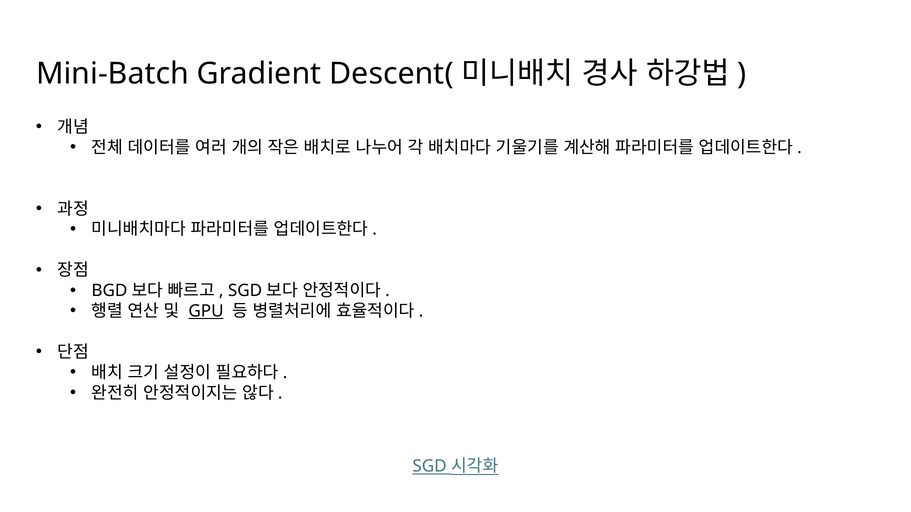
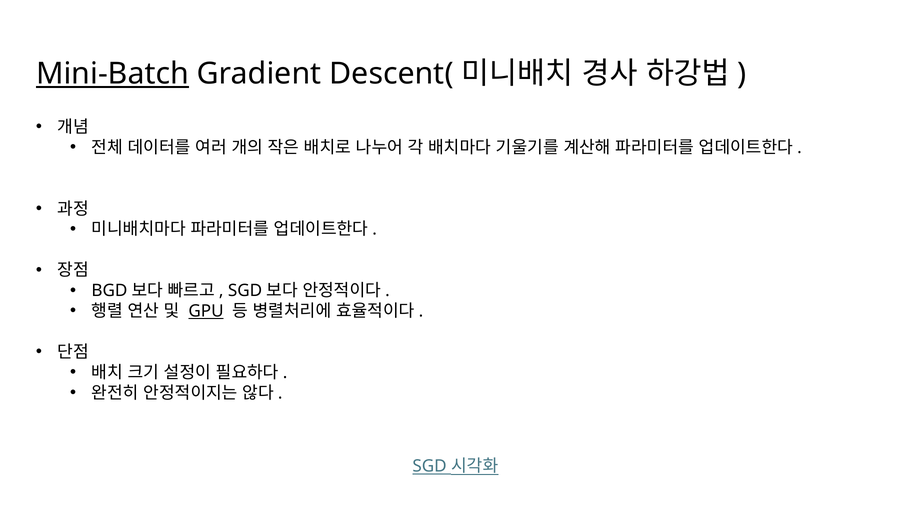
Mini-Batch underline: none -> present
